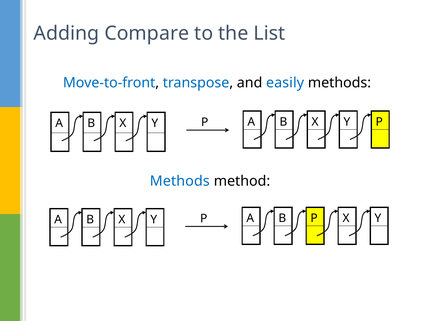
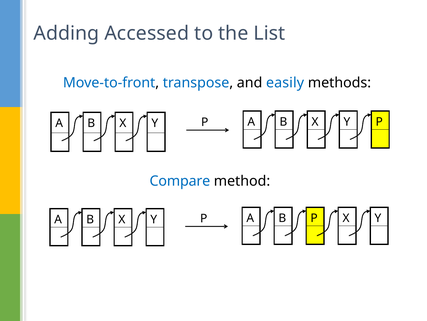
Compare: Compare -> Accessed
Methods at (180, 181): Methods -> Compare
